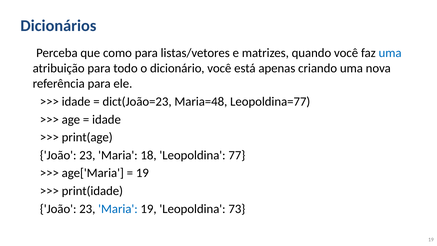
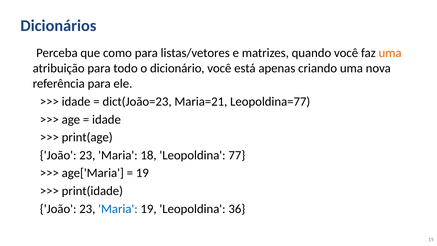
uma at (390, 53) colour: blue -> orange
Maria=48: Maria=48 -> Maria=21
73: 73 -> 36
